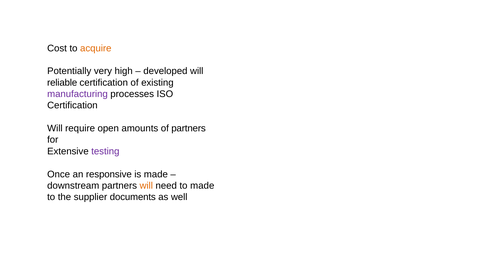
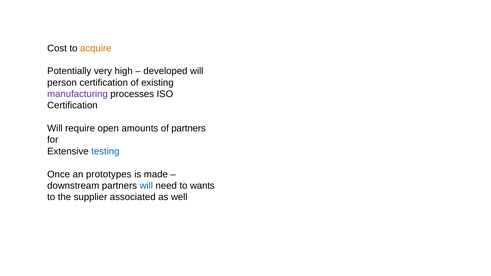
reliable: reliable -> person
testing colour: purple -> blue
responsive: responsive -> prototypes
will at (146, 186) colour: orange -> blue
to made: made -> wants
documents: documents -> associated
